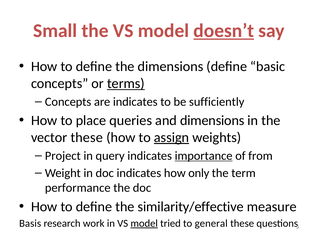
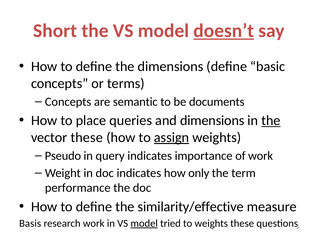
Small: Small -> Short
terms underline: present -> none
are indicates: indicates -> semantic
sufficiently: sufficiently -> documents
the at (271, 121) underline: none -> present
Project: Project -> Pseudo
importance underline: present -> none
of from: from -> work
to general: general -> weights
